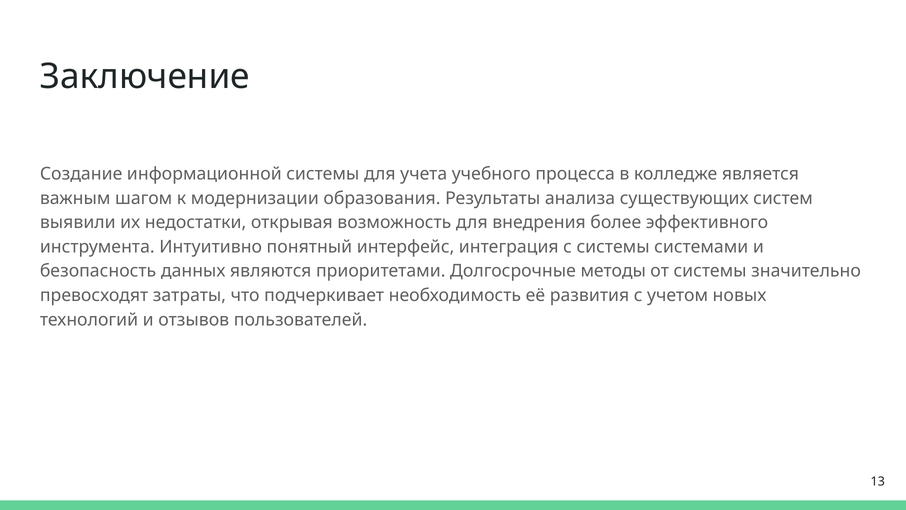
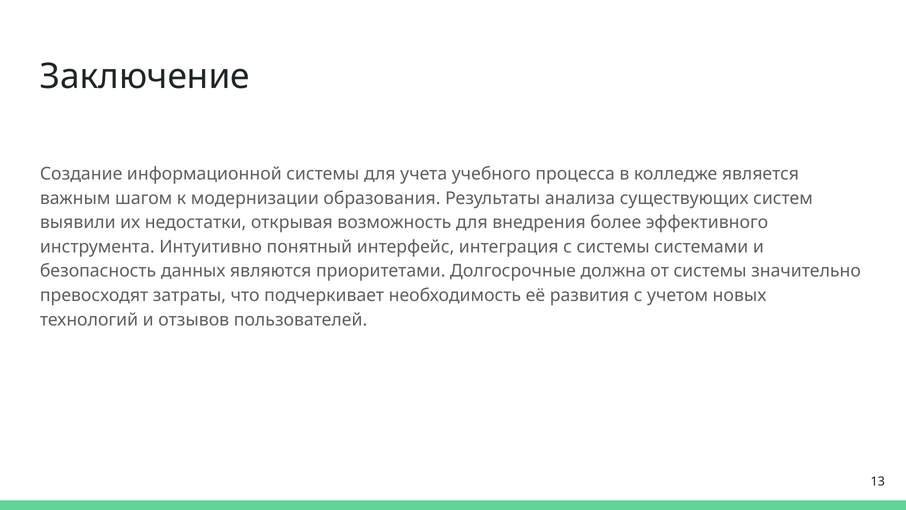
методы: методы -> должна
